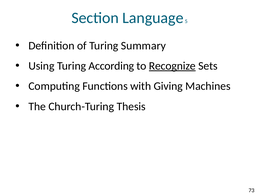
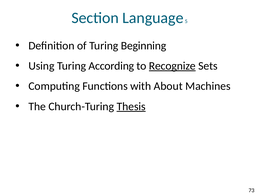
Summary: Summary -> Beginning
Giving: Giving -> About
Thesis underline: none -> present
